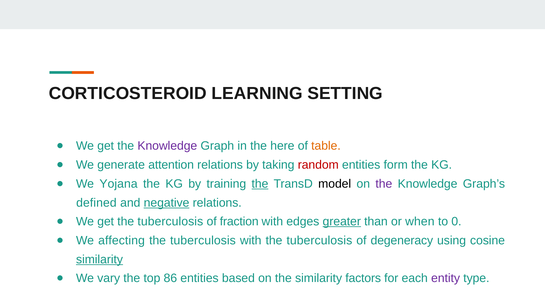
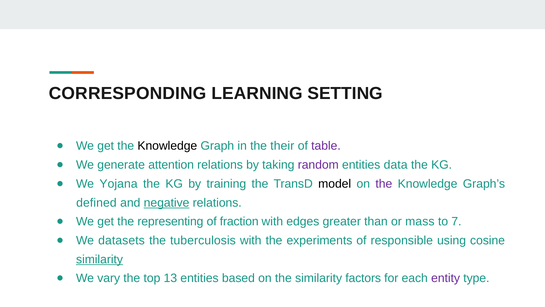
CORTICOSTEROID: CORTICOSTEROID -> CORRESPONDING
Knowledge at (167, 146) colour: purple -> black
here: here -> their
table colour: orange -> purple
random colour: red -> purple
form: form -> data
the at (260, 184) underline: present -> none
get the tuberculosis: tuberculosis -> representing
greater underline: present -> none
when: when -> mass
0: 0 -> 7
affecting: affecting -> datasets
with the tuberculosis: tuberculosis -> experiments
degeneracy: degeneracy -> responsible
86: 86 -> 13
